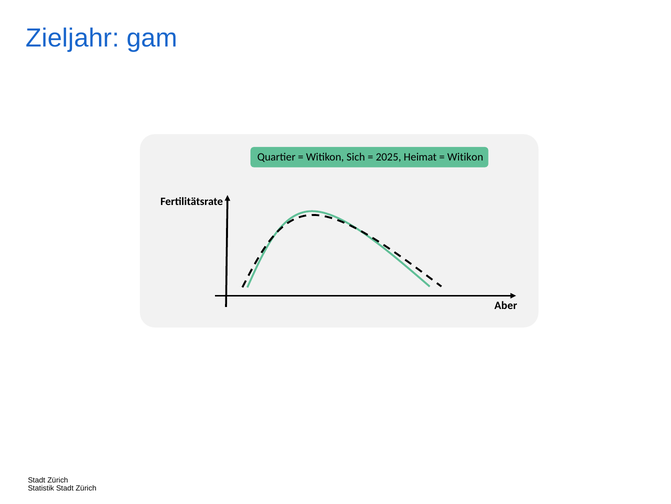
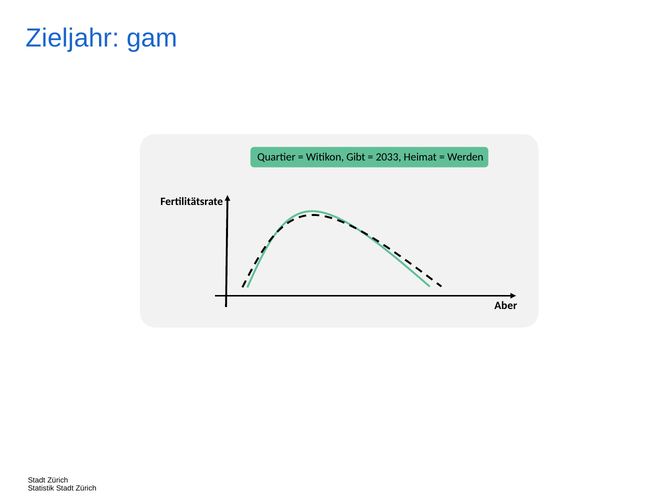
Sich: Sich -> Gibt
2025: 2025 -> 2033
Witikon at (465, 157): Witikon -> Werden
